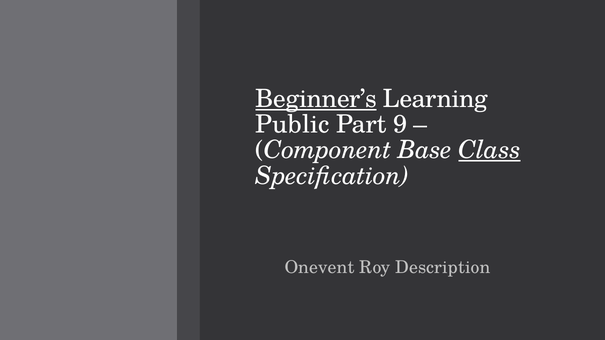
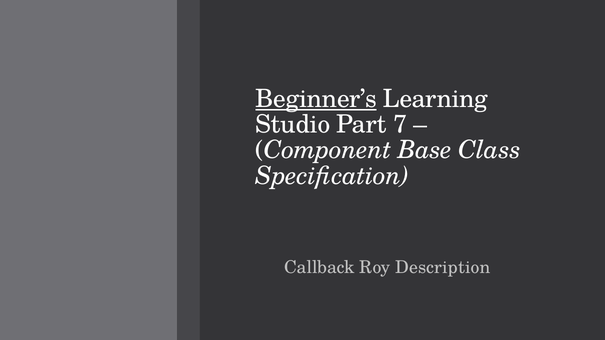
Public: Public -> Studio
9: 9 -> 7
Class underline: present -> none
Onevent: Onevent -> Callback
